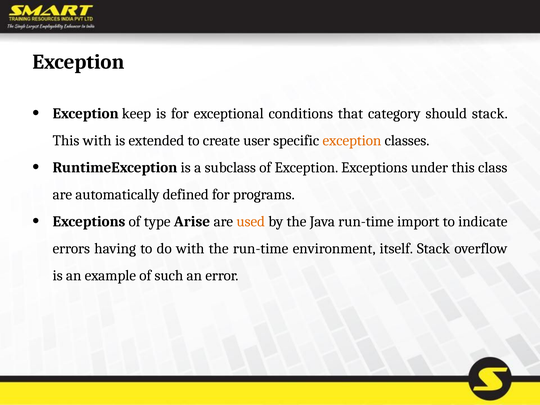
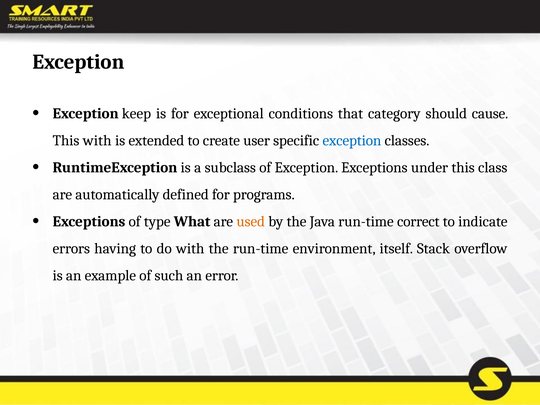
should stack: stack -> cause
exception at (352, 141) colour: orange -> blue
Arise: Arise -> What
import: import -> correct
